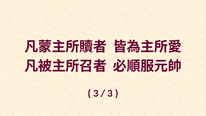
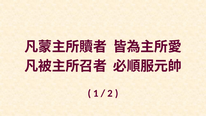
3 at (96, 93): 3 -> 1
3 at (110, 93): 3 -> 2
